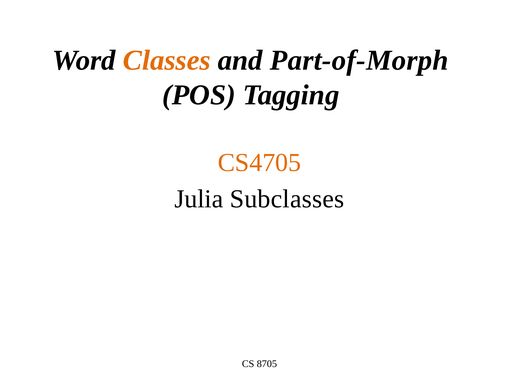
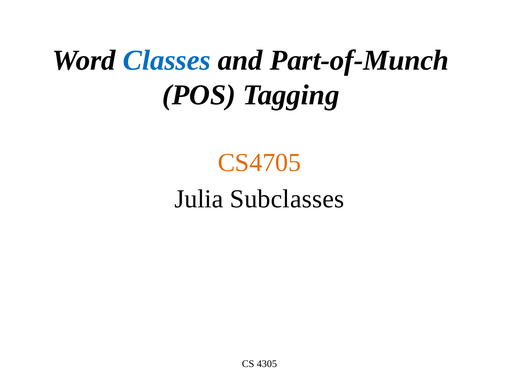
Classes colour: orange -> blue
Part-of-Morph: Part-of-Morph -> Part-of-Munch
8705: 8705 -> 4305
